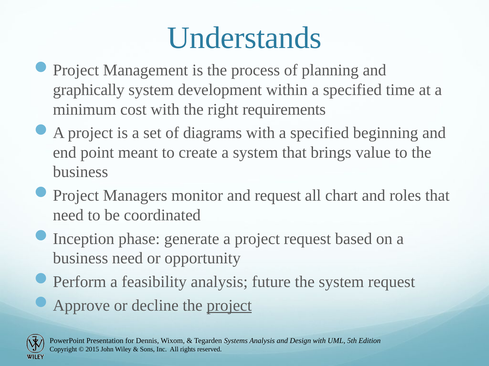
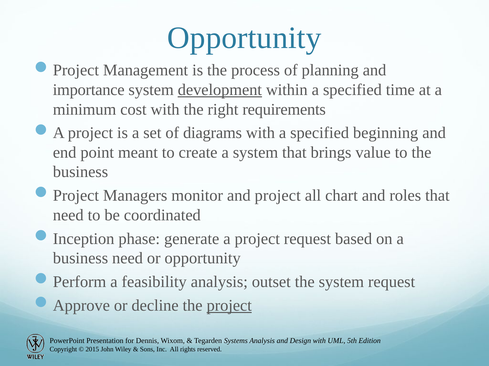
Understands at (244, 38): Understands -> Opportunity
graphically: graphically -> importance
development underline: none -> present
and request: request -> project
future: future -> outset
